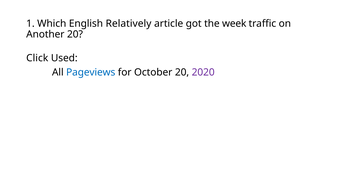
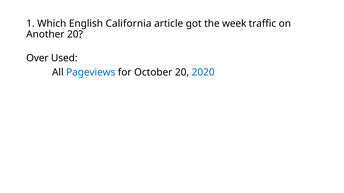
Relatively: Relatively -> California
Click: Click -> Over
2020 colour: purple -> blue
